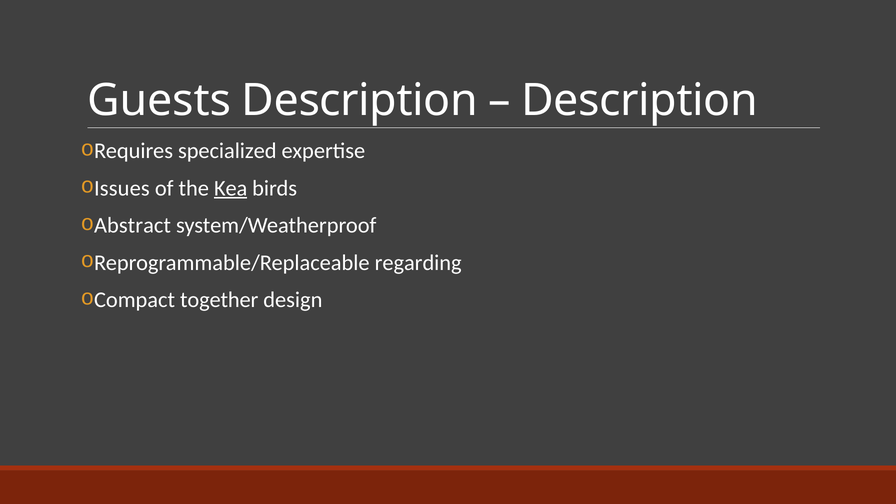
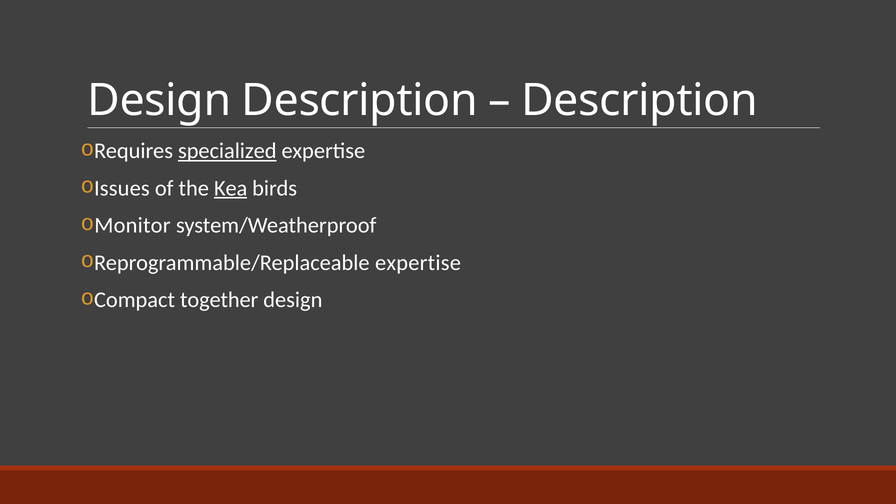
Guests at (159, 100): Guests -> Design
specialized underline: none -> present
Abstract: Abstract -> Monitor
Reprogrammable/Replaceable regarding: regarding -> expertise
